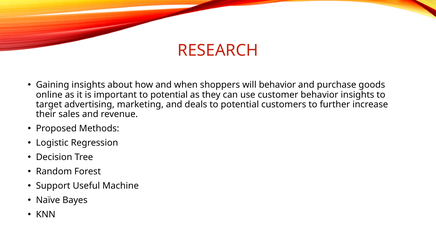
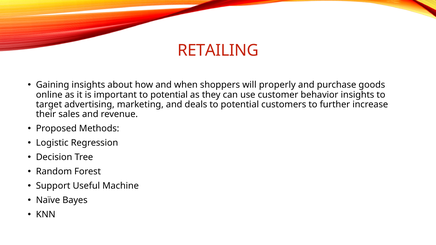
RESEARCH: RESEARCH -> RETAILING
will behavior: behavior -> properly
